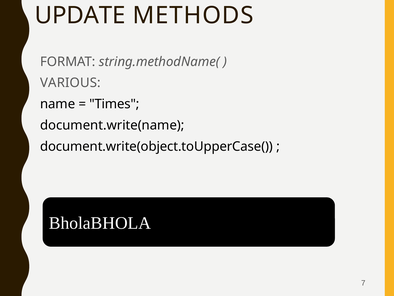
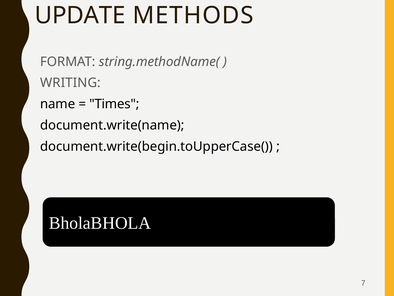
VARIOUS: VARIOUS -> WRITING
document.write(object.toUpperCase(: document.write(object.toUpperCase( -> document.write(begin.toUpperCase(
